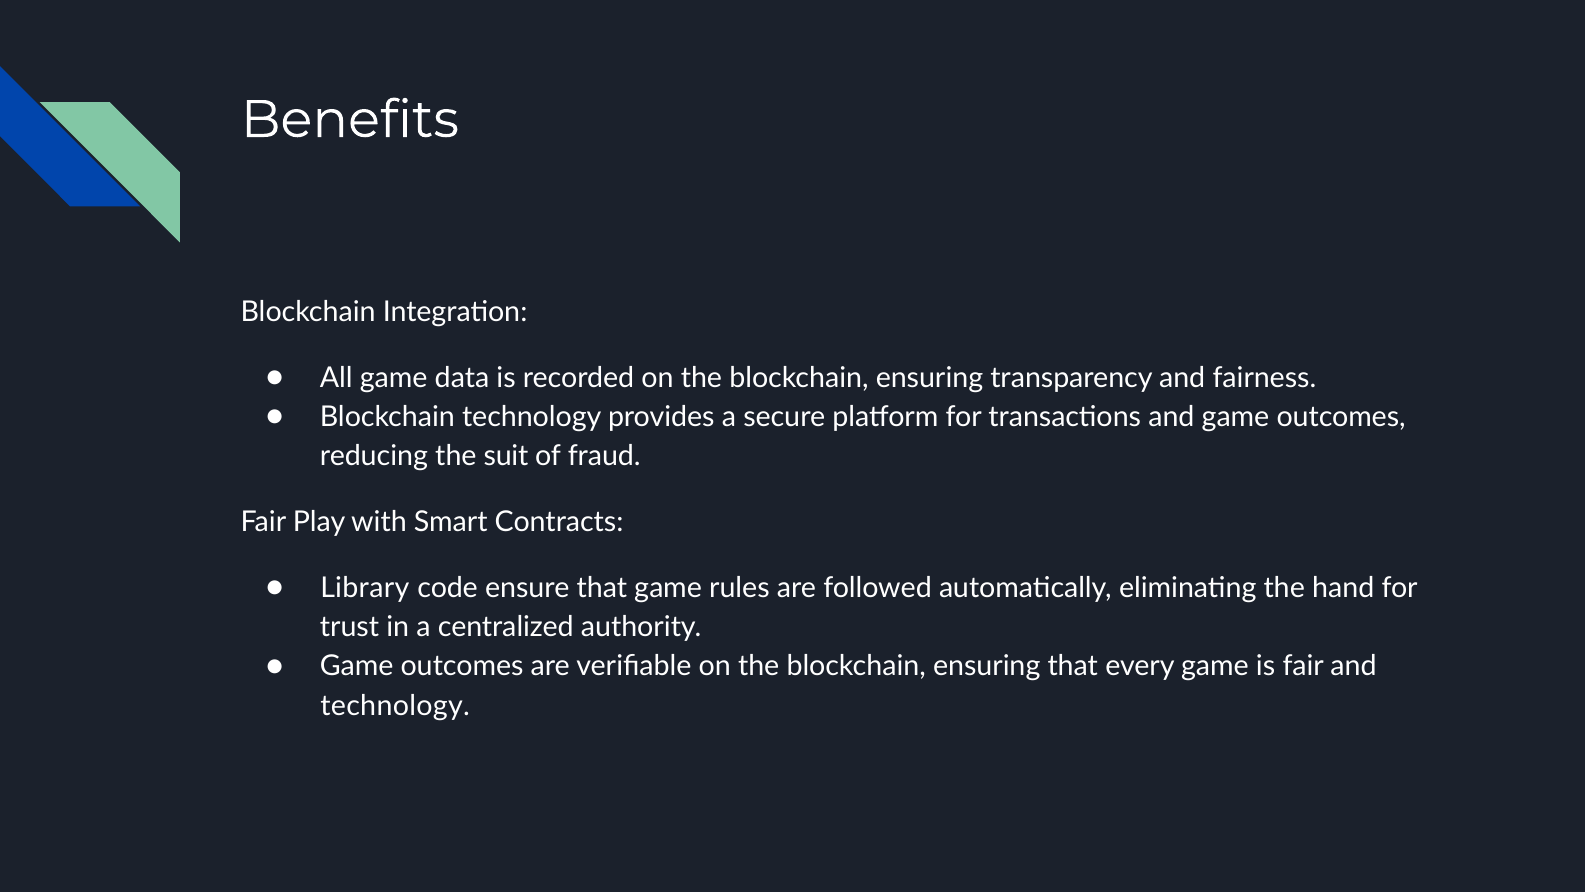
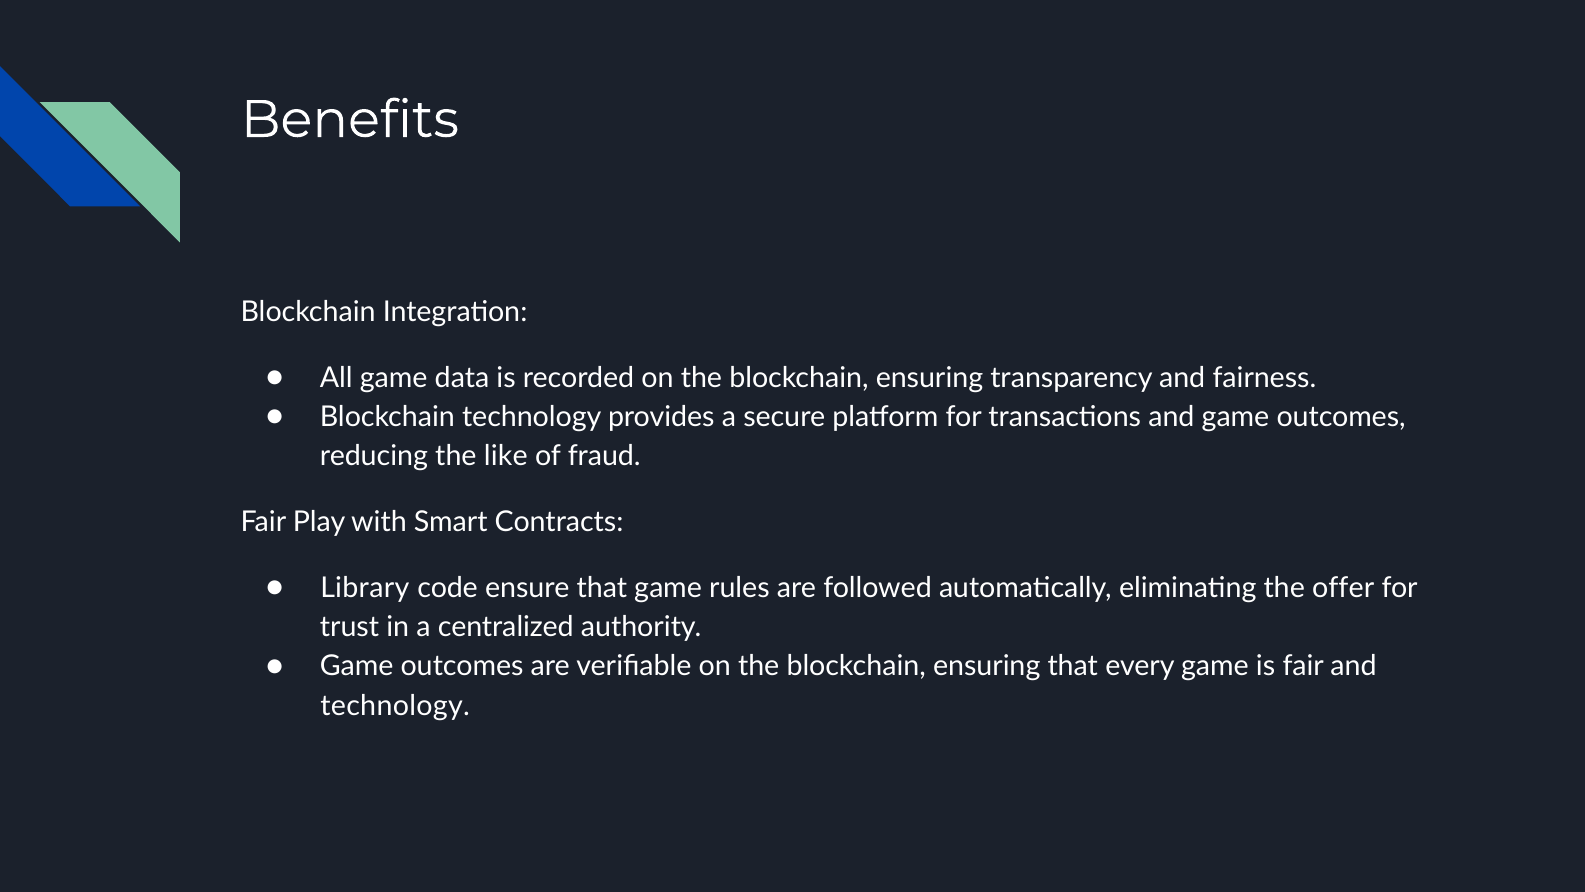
suit: suit -> like
hand: hand -> offer
